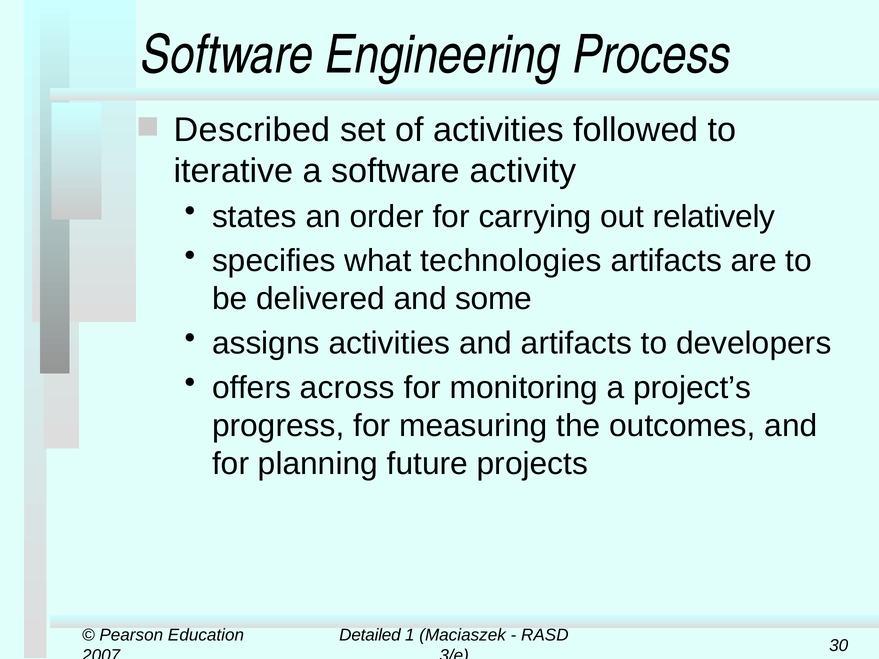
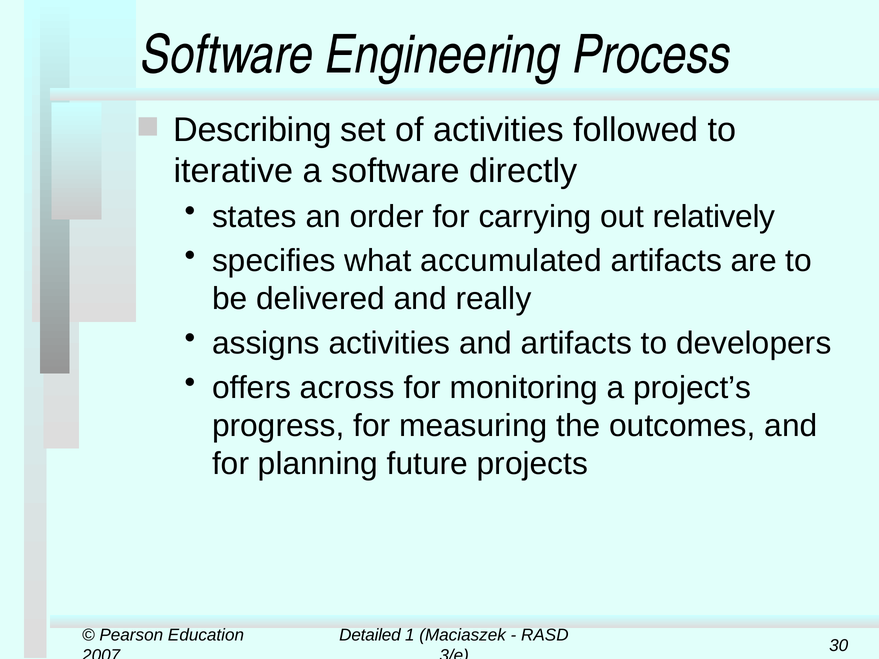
Described: Described -> Describing
activity: activity -> directly
technologies: technologies -> accumulated
some: some -> really
